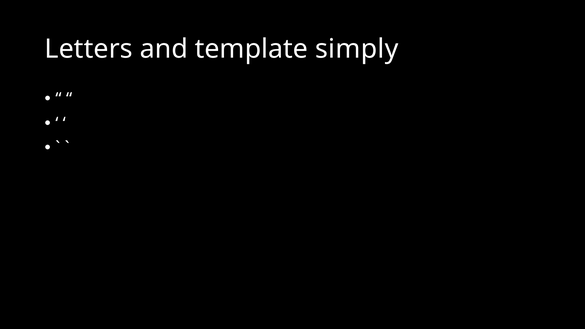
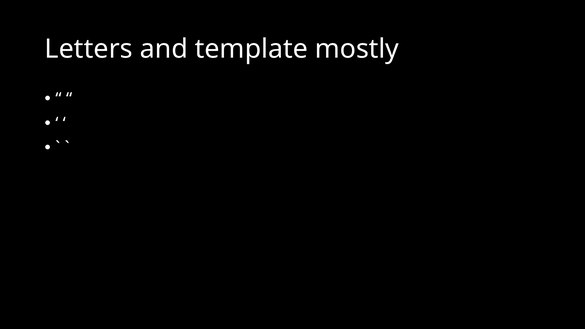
simply: simply -> mostly
